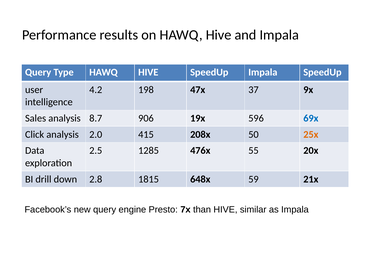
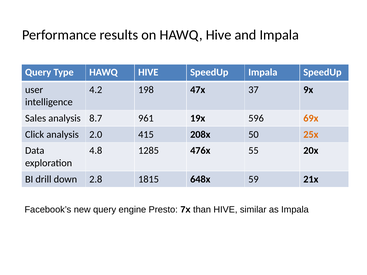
906: 906 -> 961
69x colour: blue -> orange
2.5: 2.5 -> 4.8
